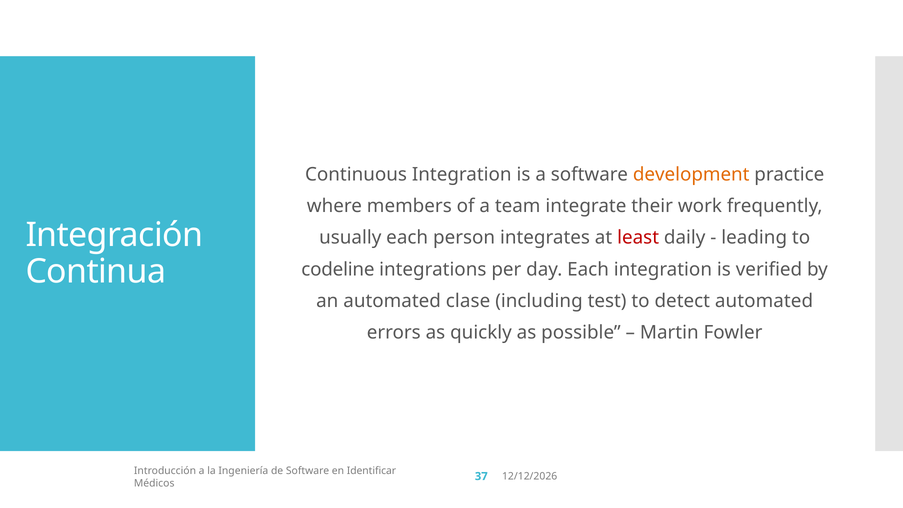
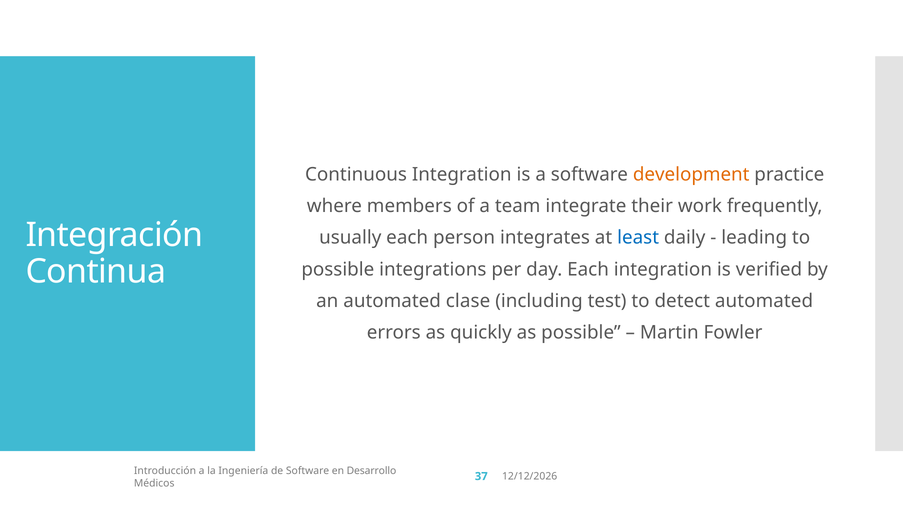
least colour: red -> blue
codeline at (338, 269): codeline -> possible
Identificar: Identificar -> Desarrollo
